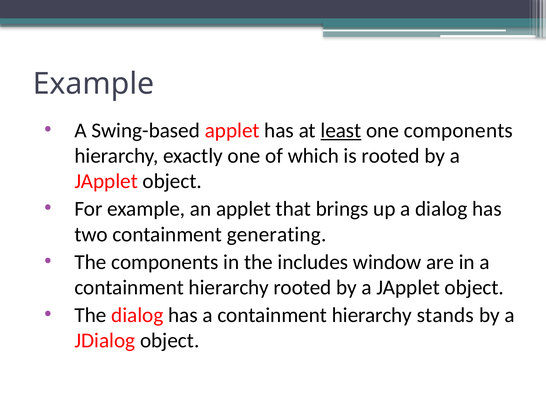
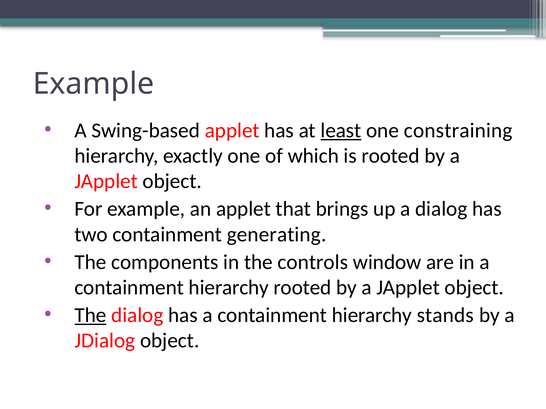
one components: components -> constraining
includes: includes -> controls
The at (90, 315) underline: none -> present
